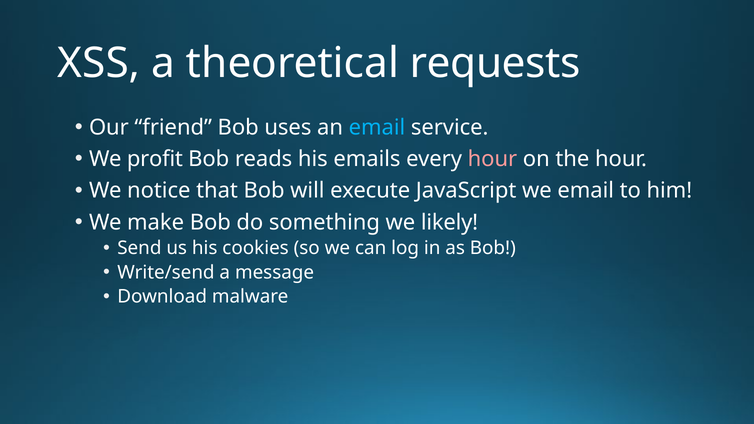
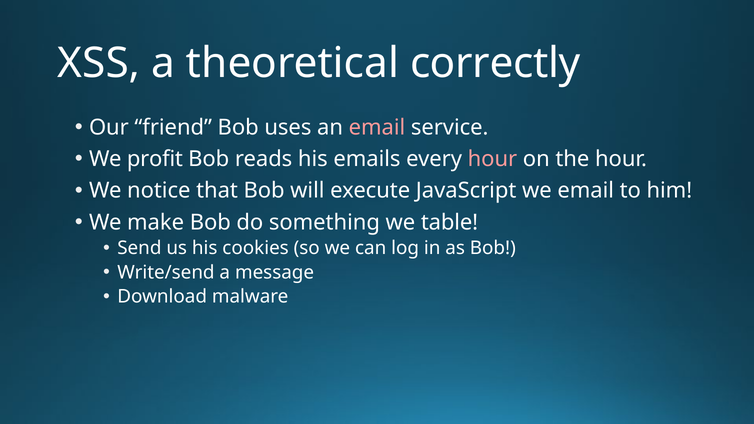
requests: requests -> correctly
email at (377, 127) colour: light blue -> pink
likely: likely -> table
